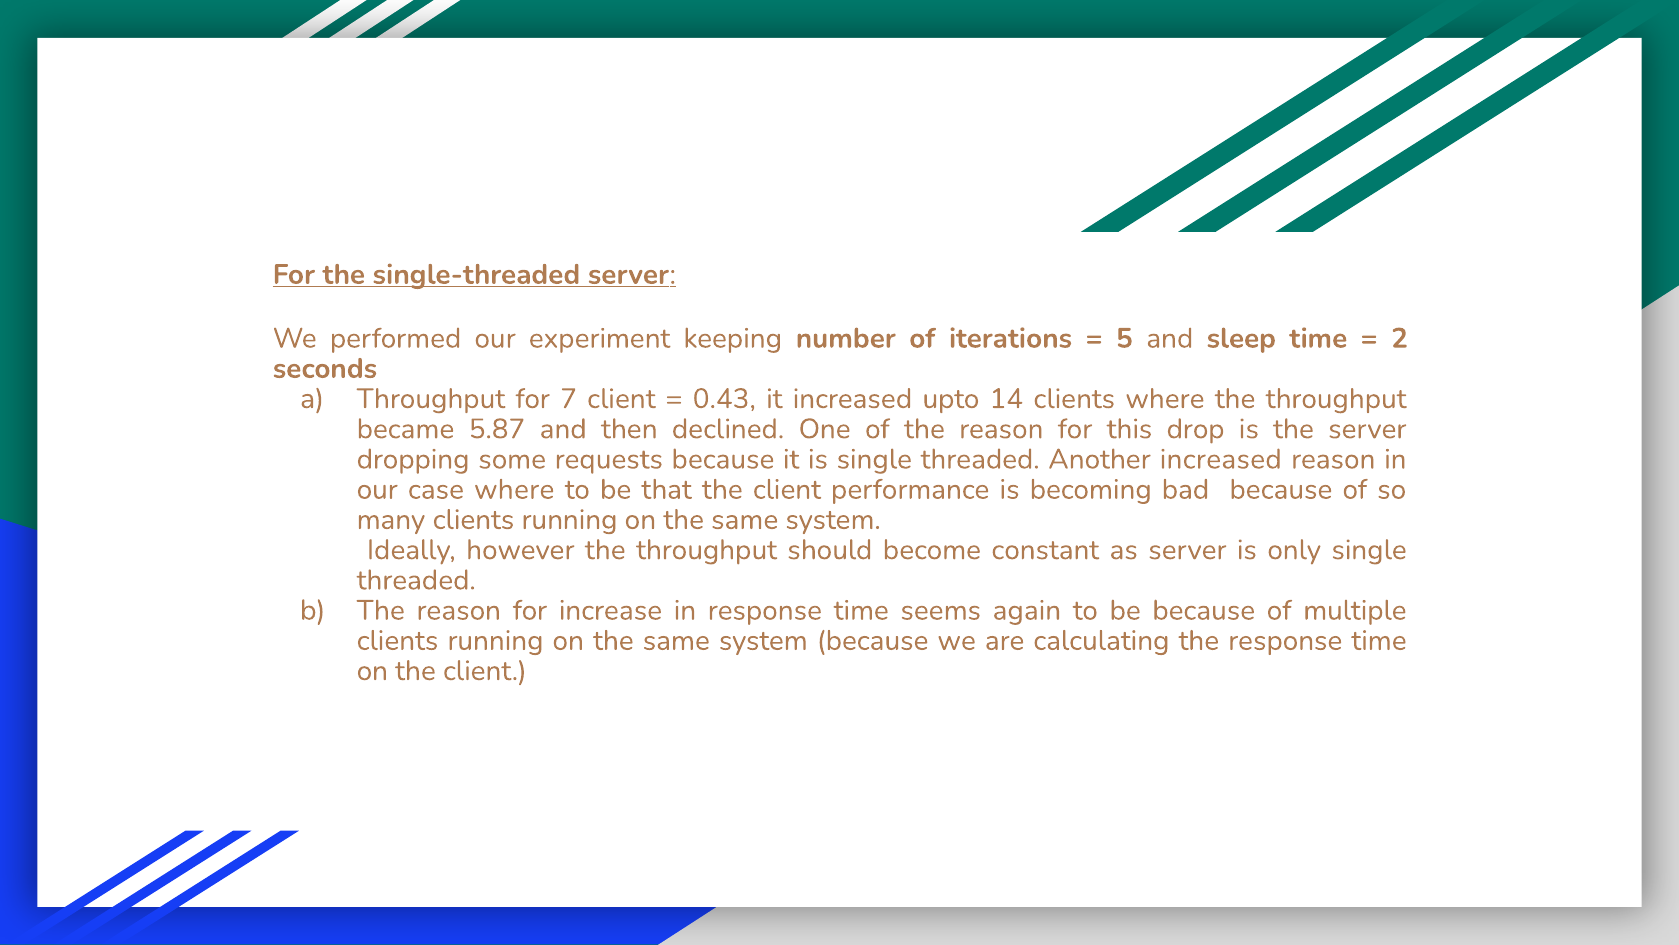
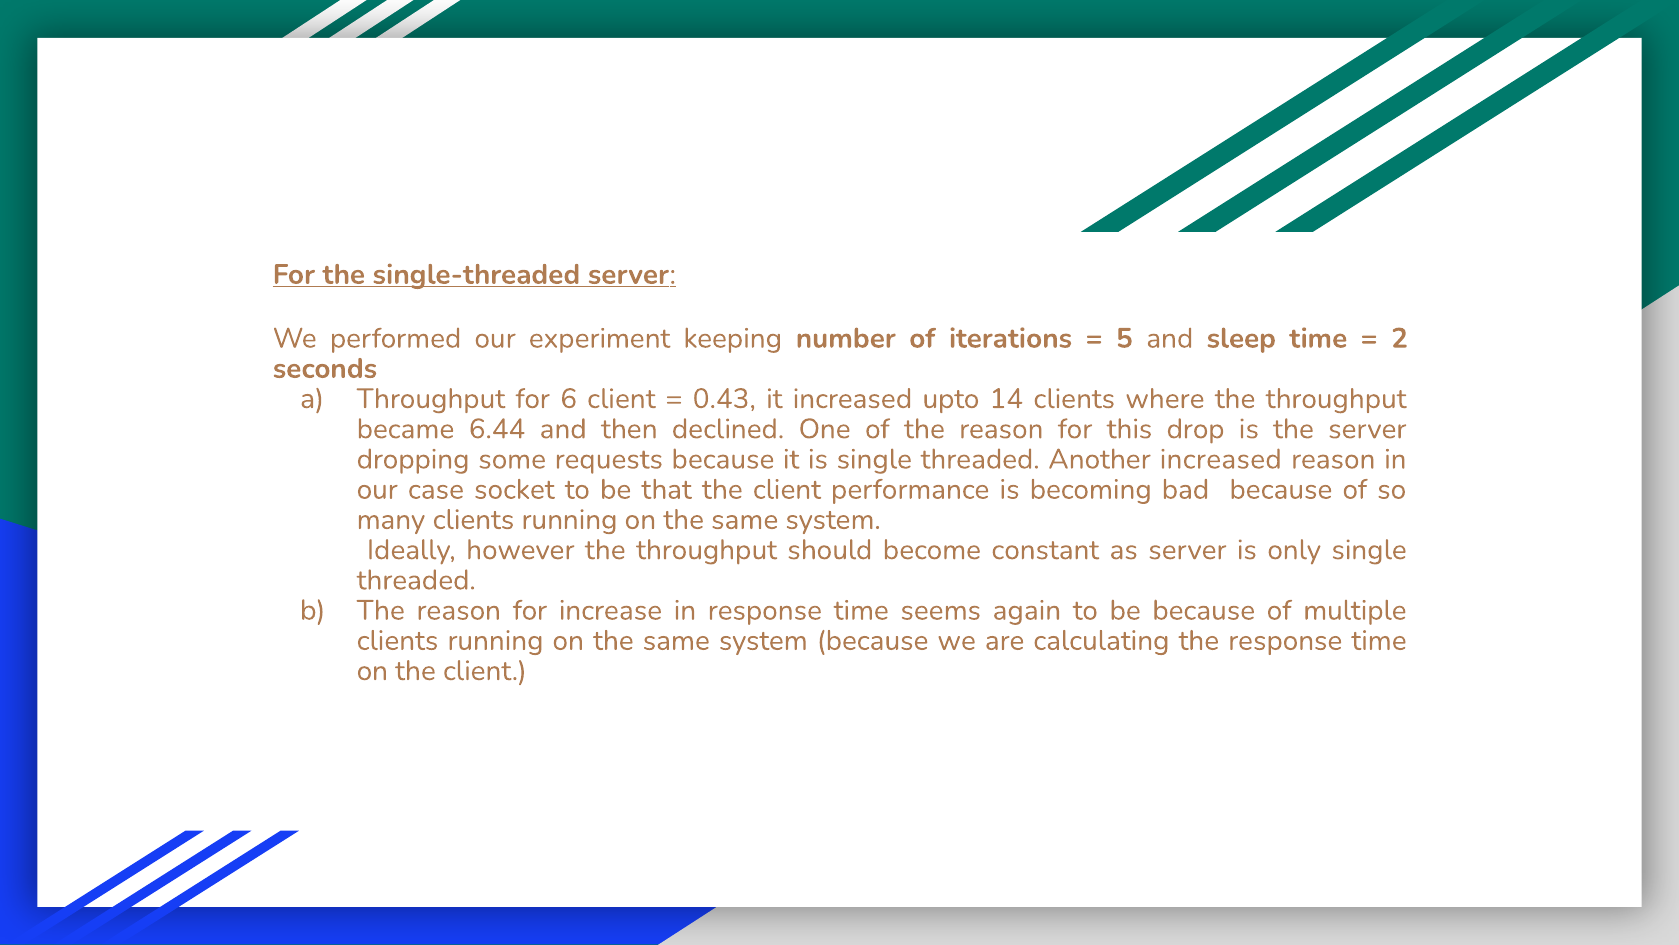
7: 7 -> 6
5.87: 5.87 -> 6.44
case where: where -> socket
